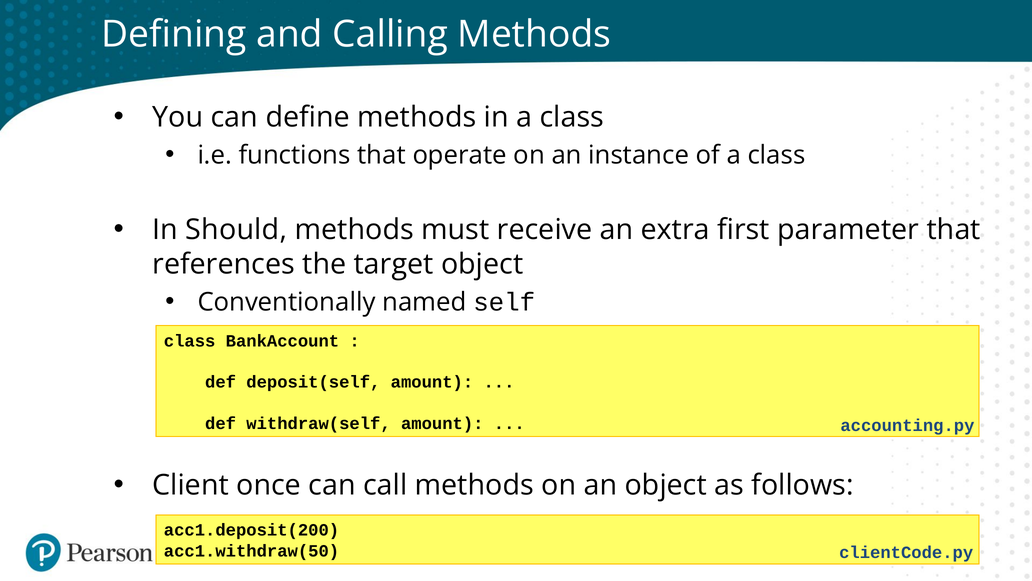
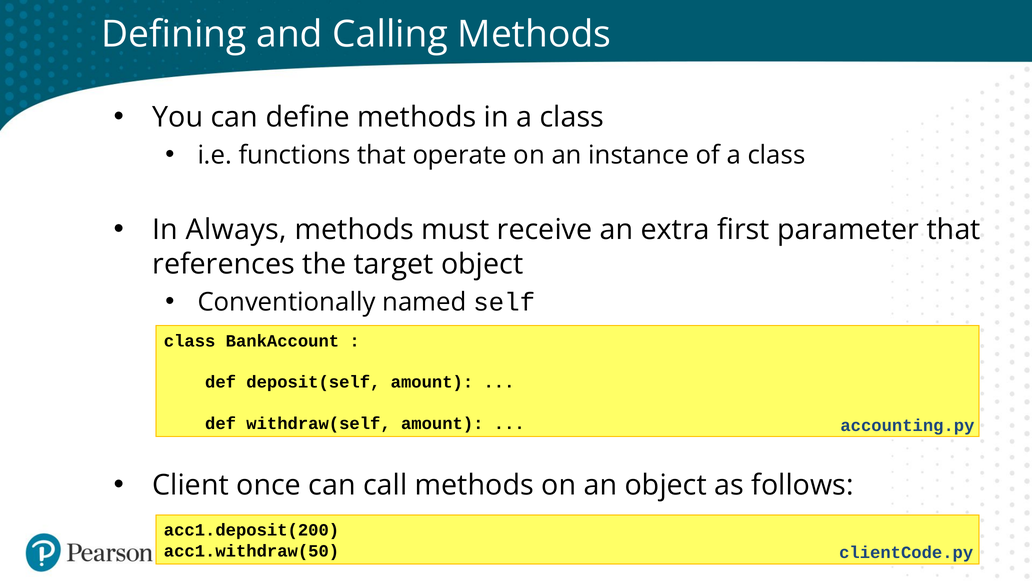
Should: Should -> Always
